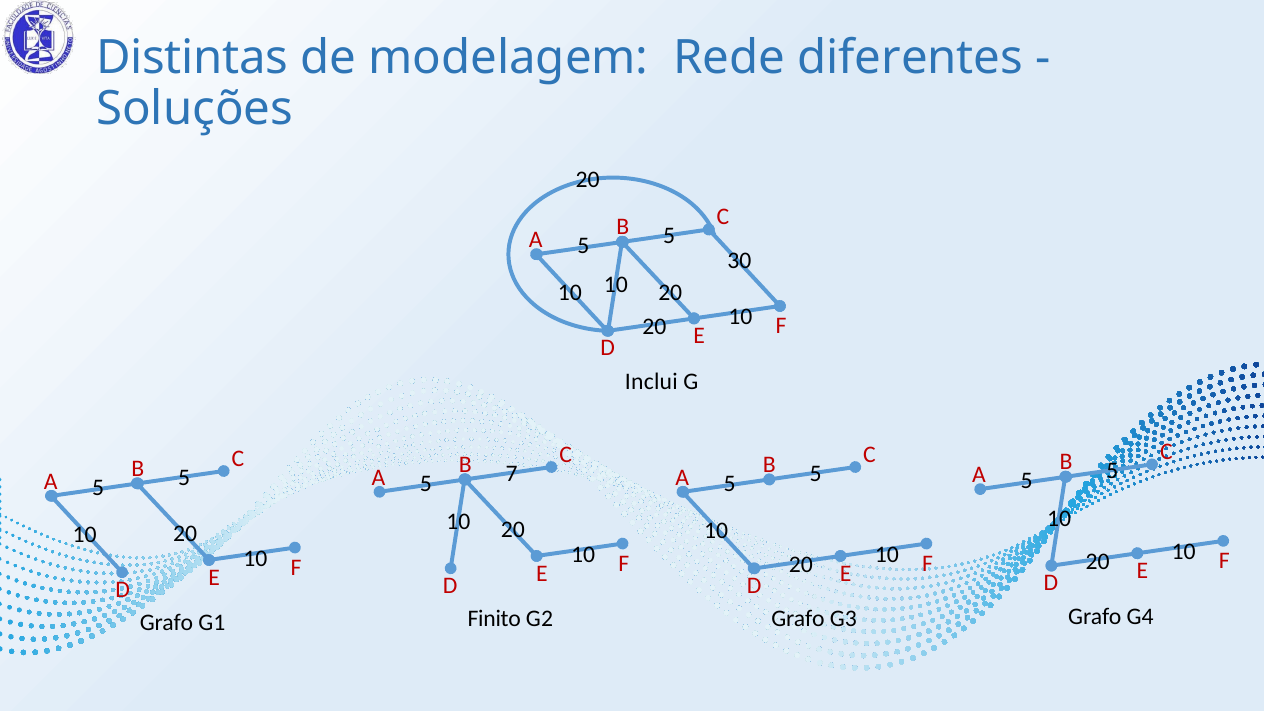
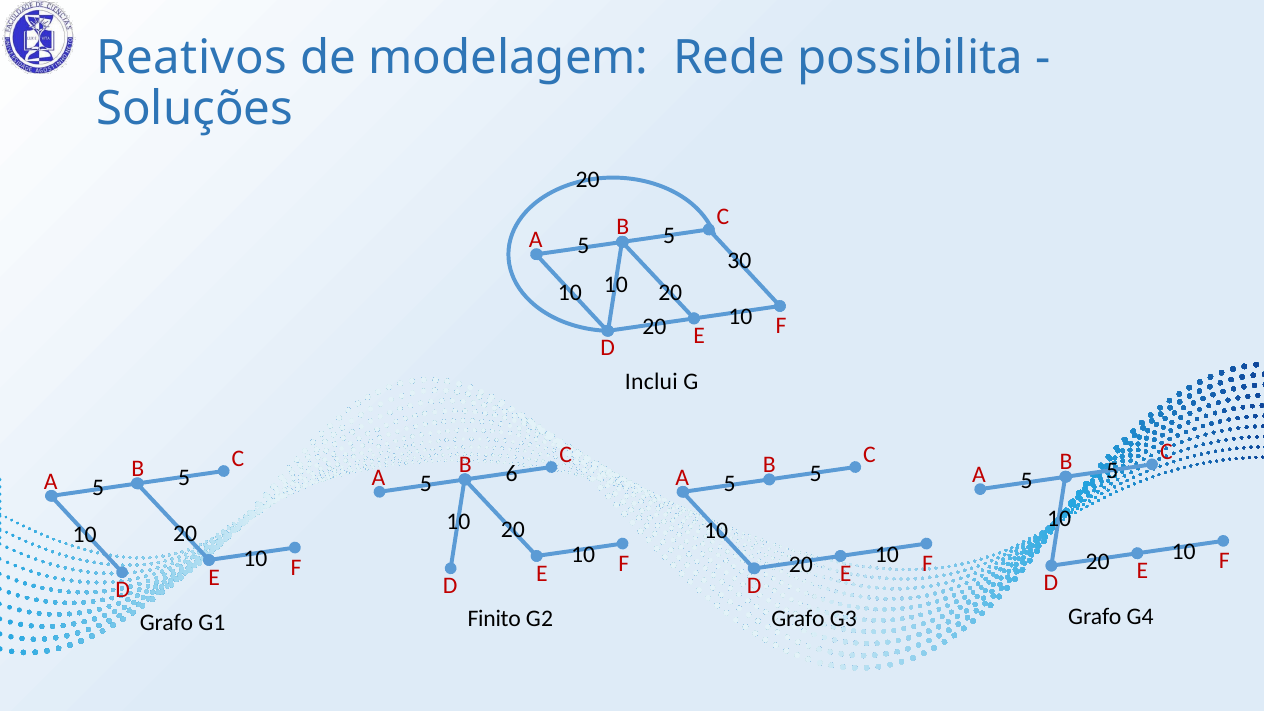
Distintas: Distintas -> Reativos
diferentes: diferentes -> possibilita
7: 7 -> 6
